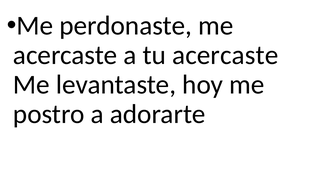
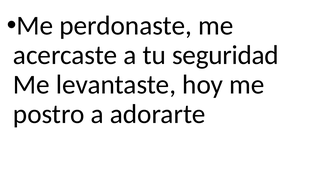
tu acercaste: acercaste -> seguridad
